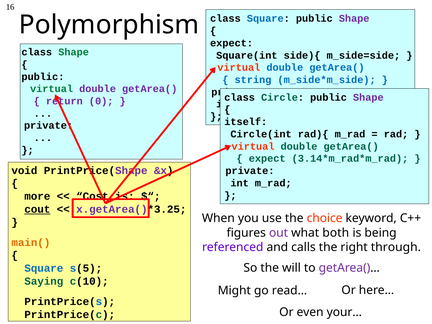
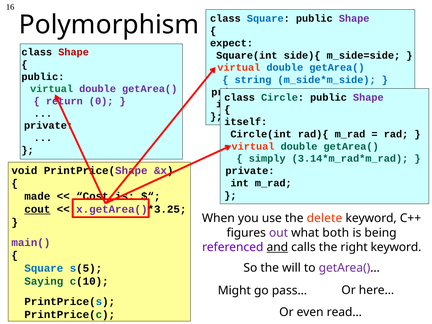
Shape at (74, 52) colour: green -> red
expect at (267, 159): expect -> simply
more: more -> made
choice: choice -> delete
main( colour: orange -> purple
and underline: none -> present
right through: through -> keyword
read…: read… -> pass…
your…: your… -> read…
